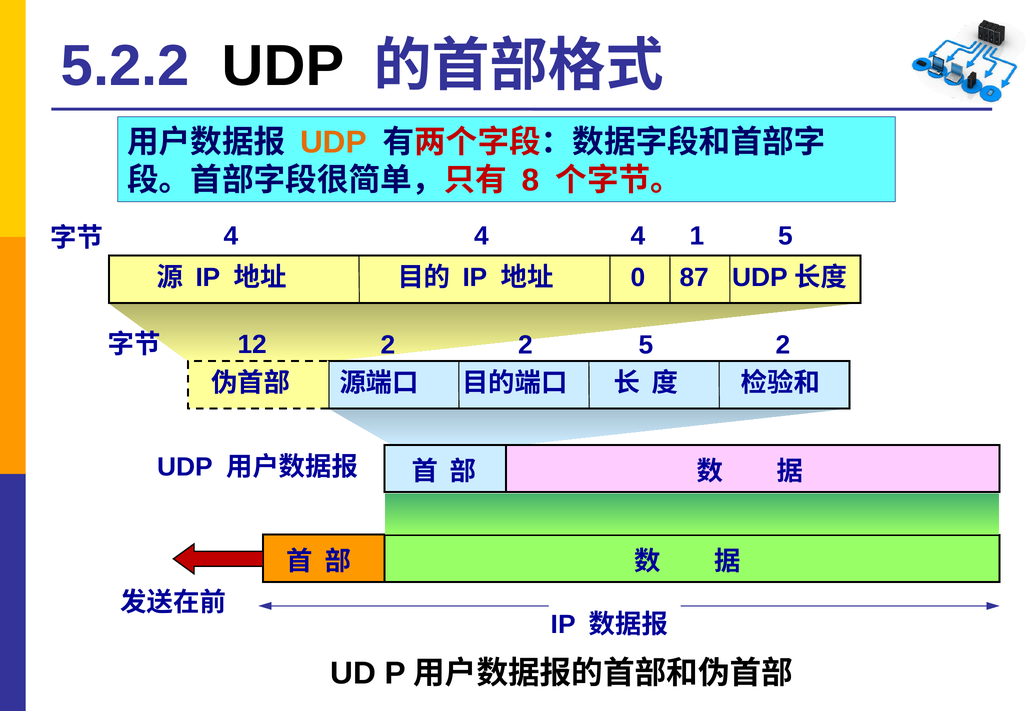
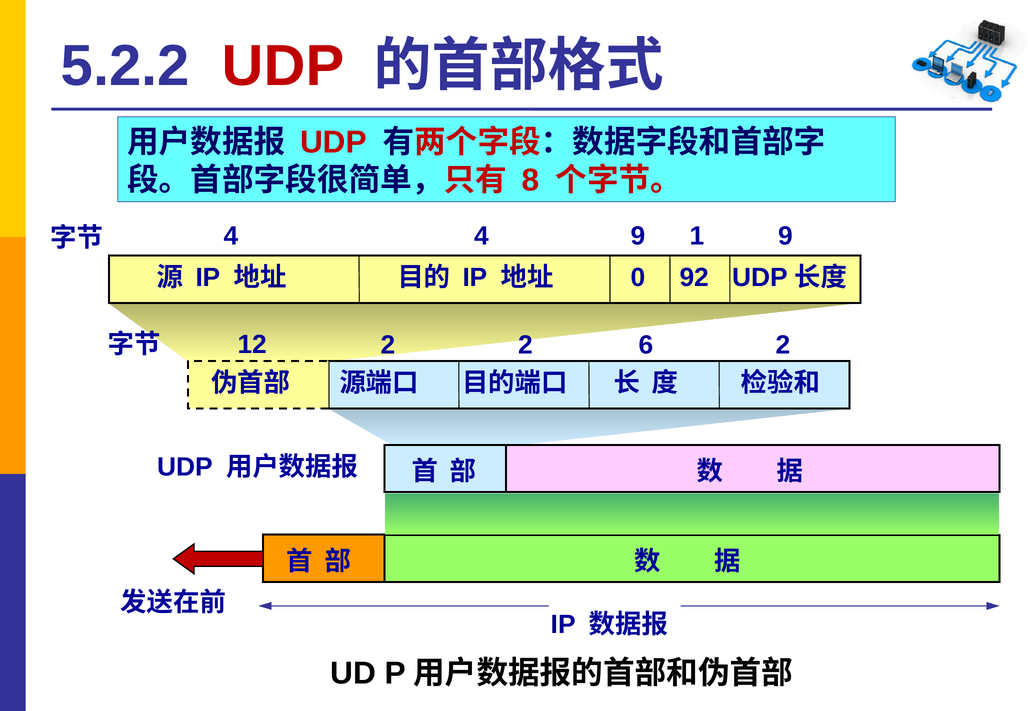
UDP at (283, 66) colour: black -> red
UDP at (333, 143) colour: orange -> red
4 4 4: 4 -> 9
1 5: 5 -> 9
87: 87 -> 92
2 5: 5 -> 6
